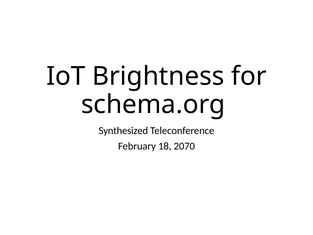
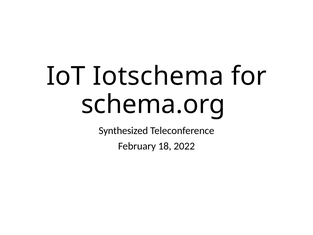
Brightness: Brightness -> Iotschema
2070: 2070 -> 2022
